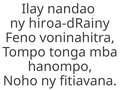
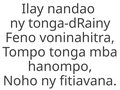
hiroa-dRainy: hiroa-dRainy -> tonga-dRainy
